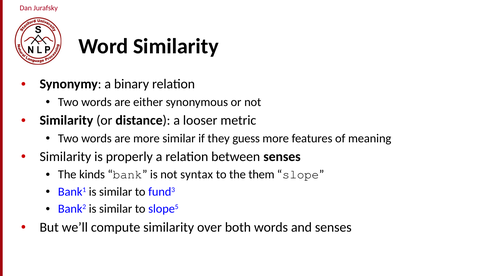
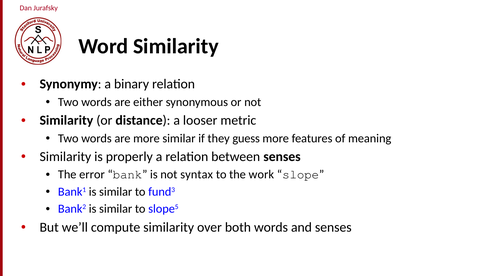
kinds: kinds -> error
them: them -> work
